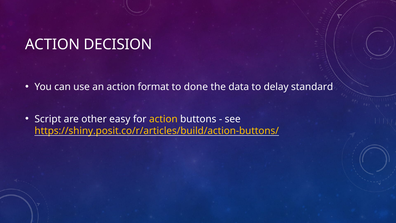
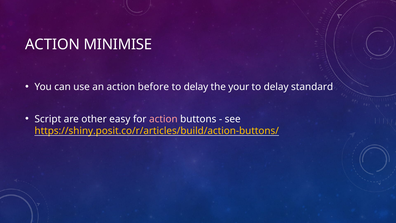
DECISION: DECISION -> MINIMISE
format: format -> before
done at (196, 87): done -> delay
data: data -> your
action at (163, 119) colour: yellow -> pink
